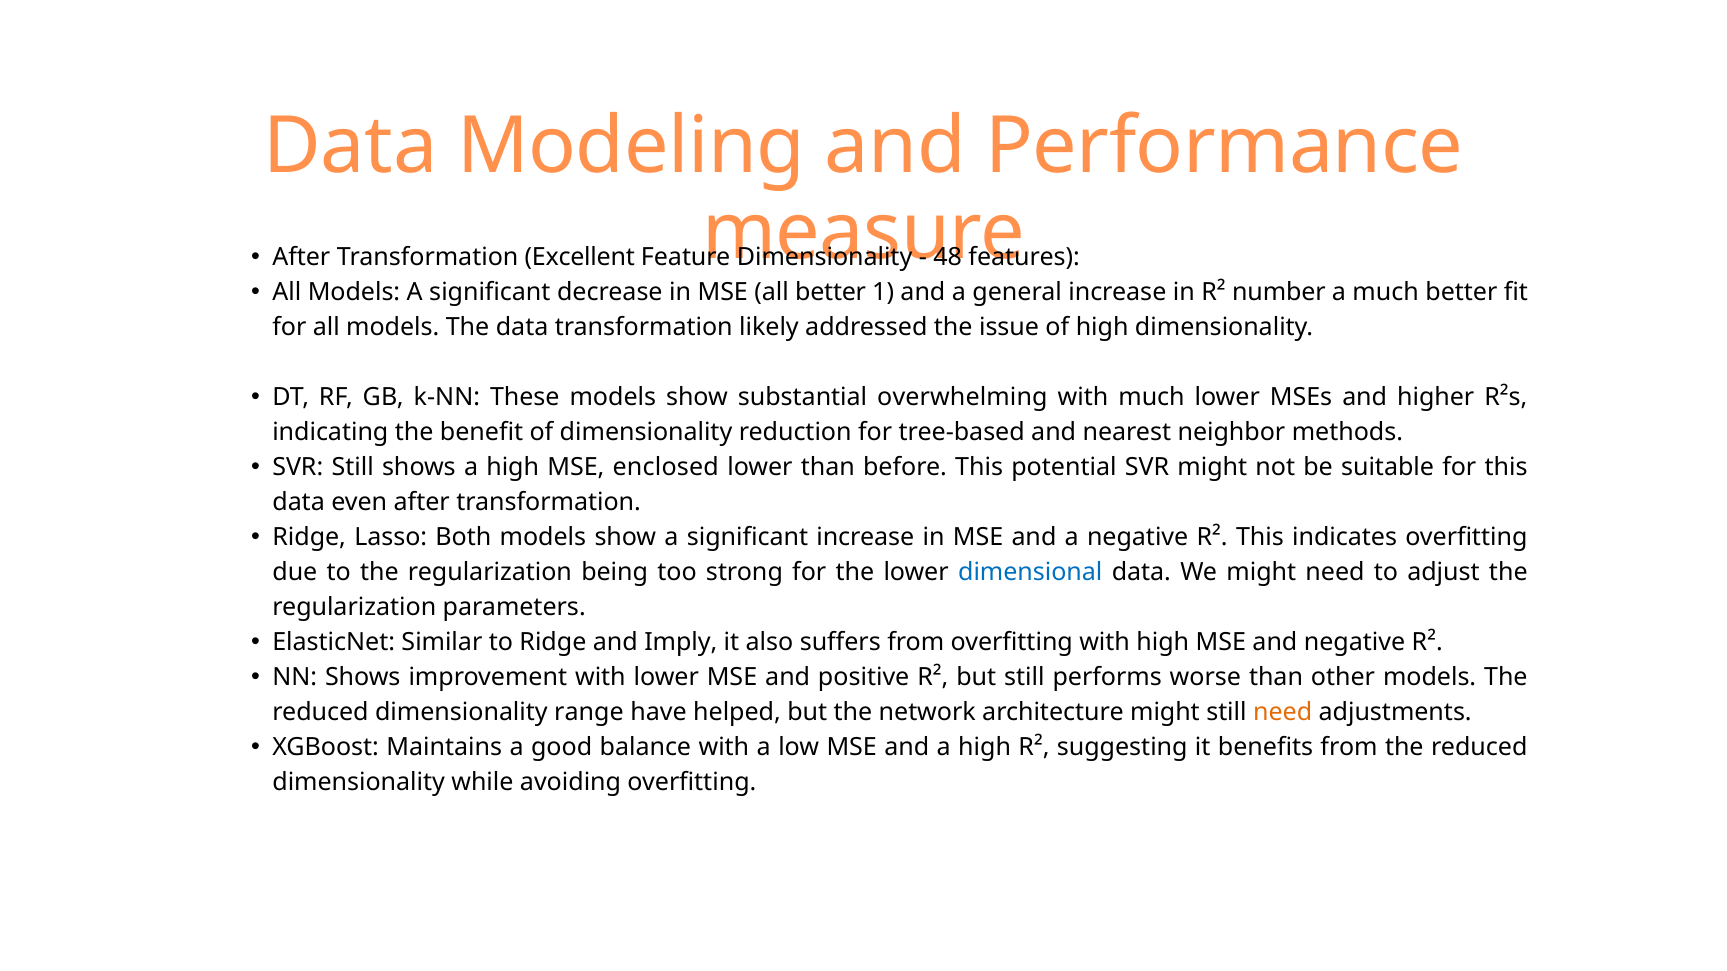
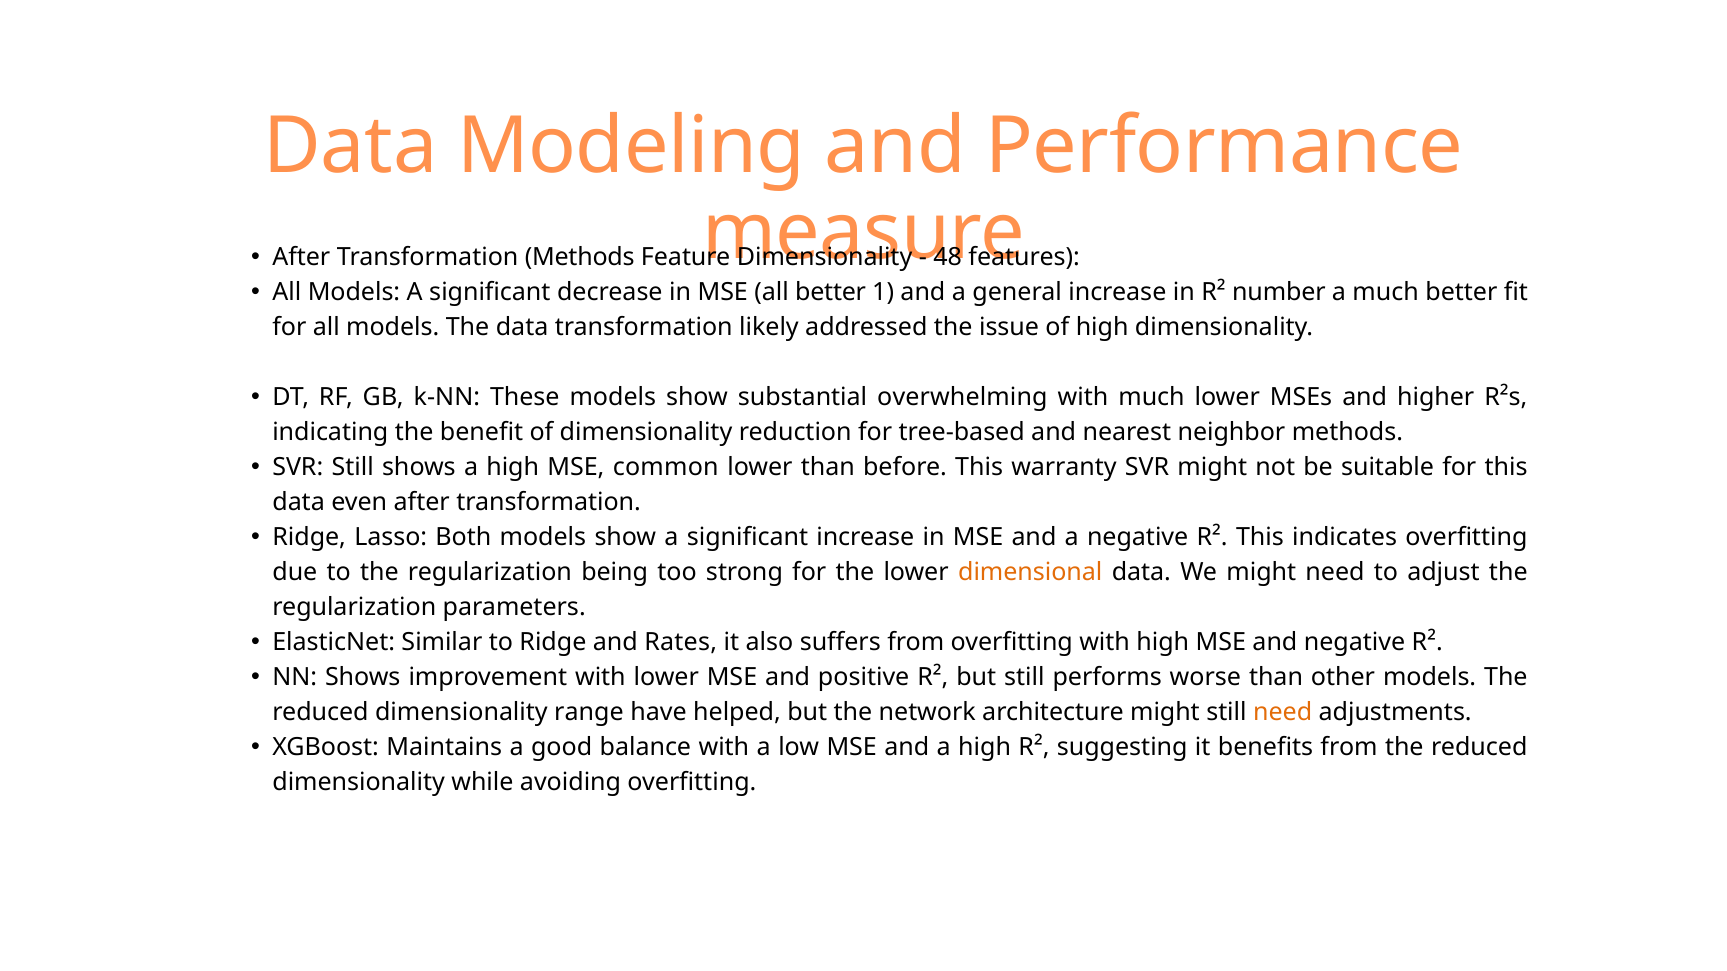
Transformation Excellent: Excellent -> Methods
enclosed: enclosed -> common
potential: potential -> warranty
dimensional colour: blue -> orange
Imply: Imply -> Rates
